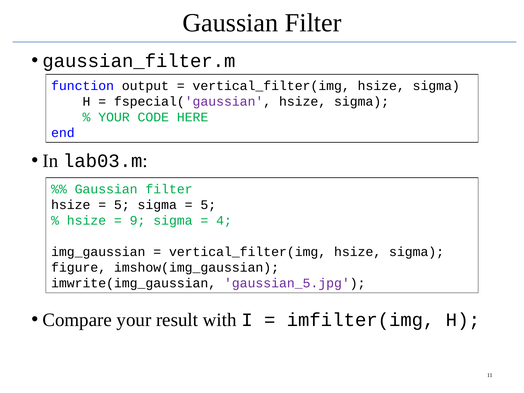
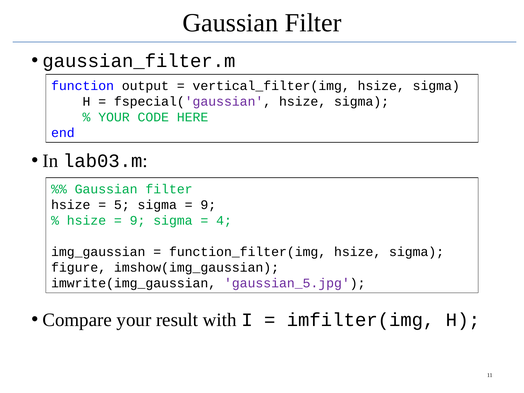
5 at (208, 205): 5 -> 9
vertical_filter(img at (248, 252): vertical_filter(img -> function_filter(img
